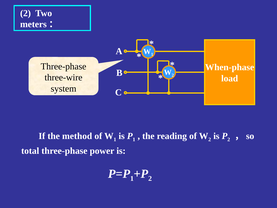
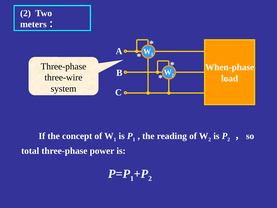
method: method -> concept
